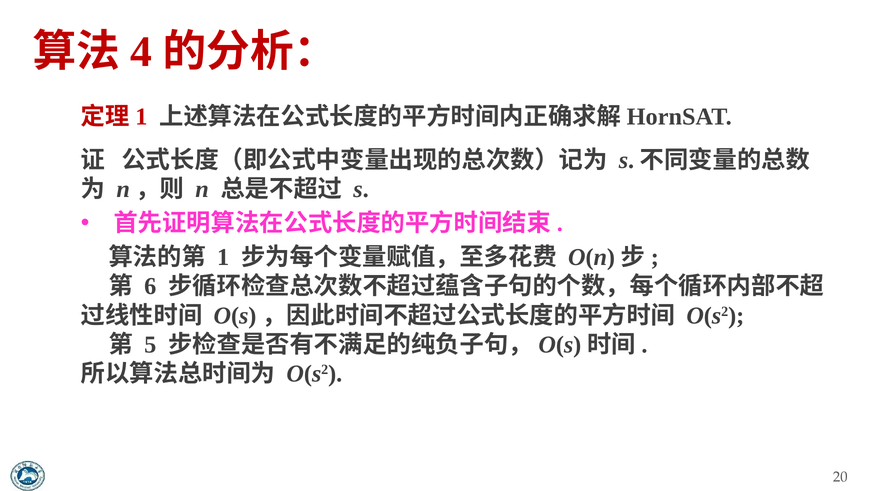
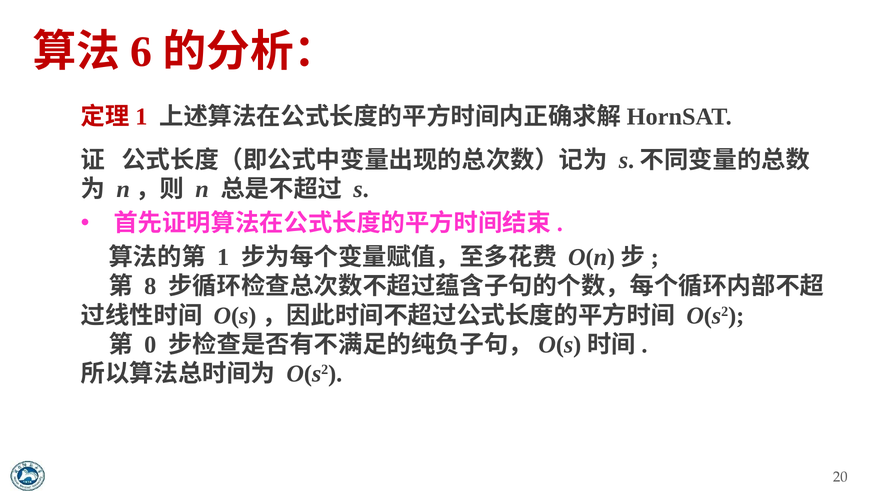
4: 4 -> 6
6: 6 -> 8
5: 5 -> 0
